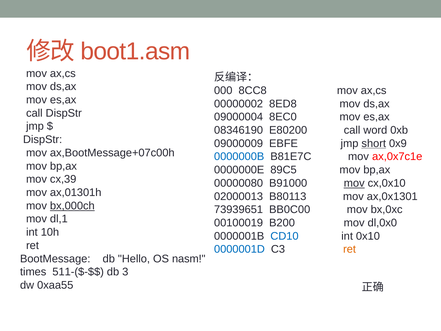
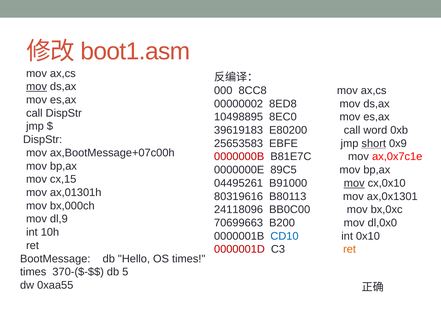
mov at (37, 87) underline: none -> present
09000004: 09000004 -> 10498895
08346190: 08346190 -> 39619183
09000009: 09000009 -> 25653583
0000000B colour: blue -> red
cx,39: cx,39 -> cx,15
00000080: 00000080 -> 04495261
02000013: 02000013 -> 80319616
bx,000ch underline: present -> none
73939651: 73939651 -> 24118096
dl,1: dl,1 -> dl,9
00100019: 00100019 -> 70699663
0000001D colour: blue -> red
OS nasm: nasm -> times
511-($-$$: 511-($-$$ -> 370-($-$$
3: 3 -> 5
